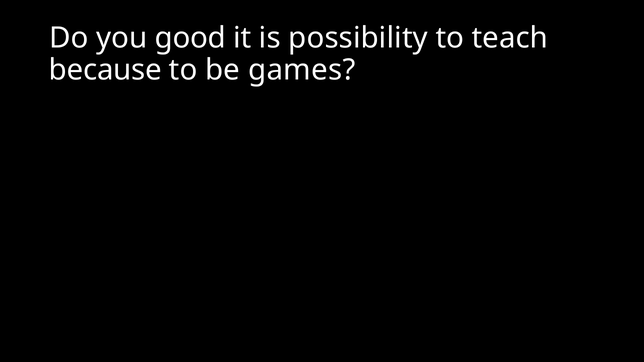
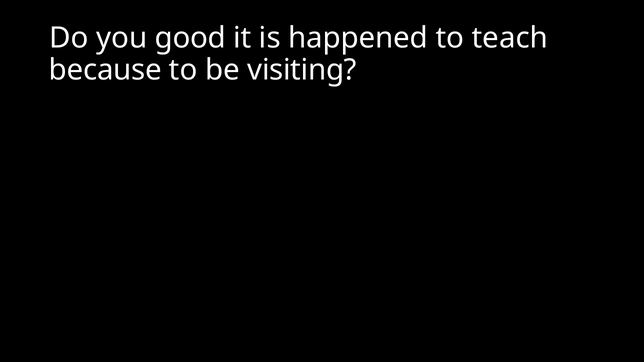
possibility: possibility -> happened
games: games -> visiting
